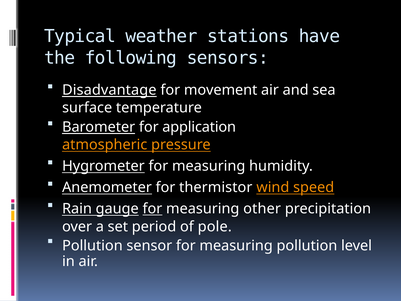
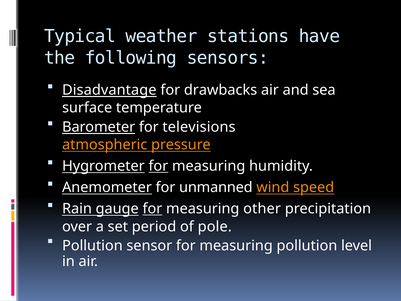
movement: movement -> drawbacks
application: application -> televisions
for at (158, 166) underline: none -> present
thermistor: thermistor -> unmanned
